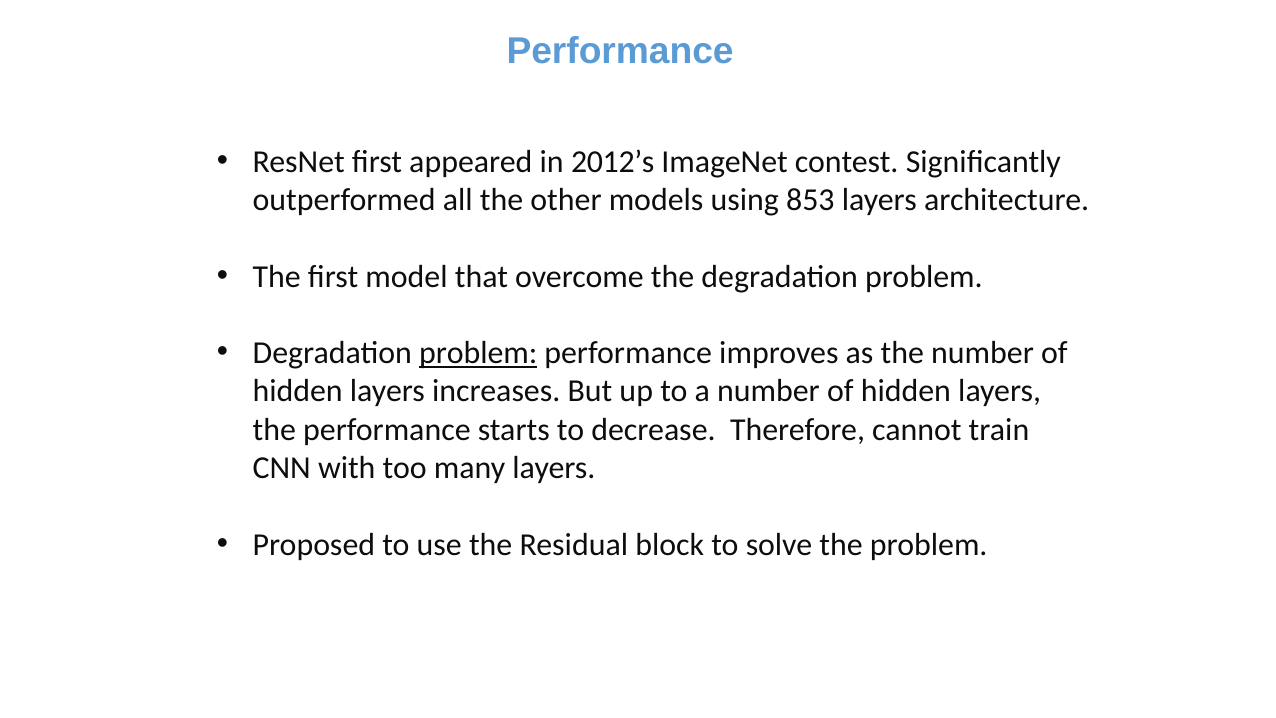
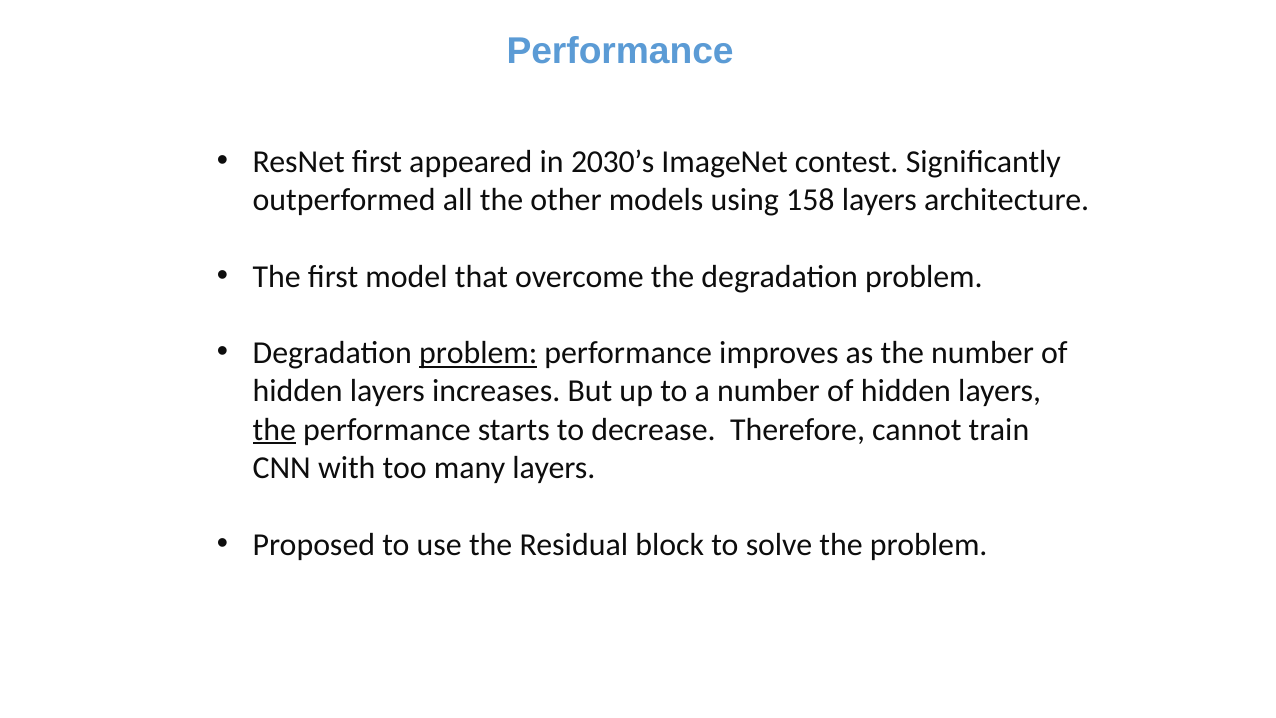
2012’s: 2012’s -> 2030’s
853: 853 -> 158
the at (274, 430) underline: none -> present
